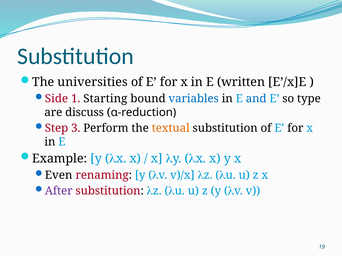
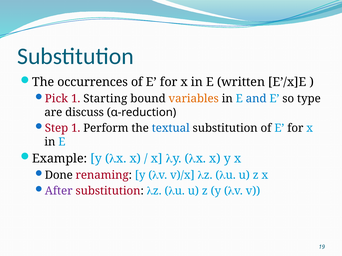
universities: universities -> occurrences
Side: Side -> Pick
variables colour: blue -> orange
Step 3: 3 -> 1
textual colour: orange -> blue
Even: Even -> Done
